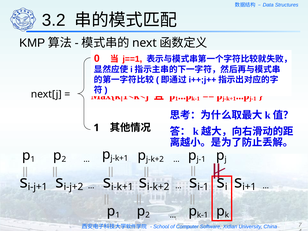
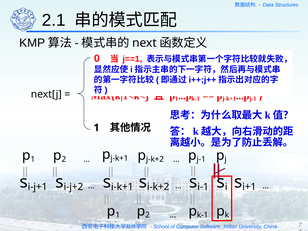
3.2: 3.2 -> 2.1
